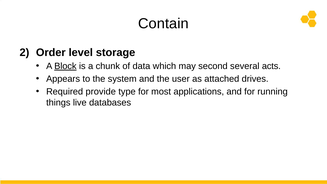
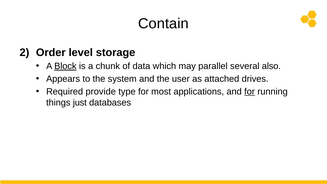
second: second -> parallel
acts: acts -> also
for at (250, 92) underline: none -> present
live: live -> just
